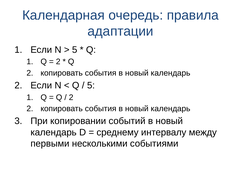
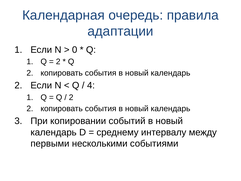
5 at (75, 50): 5 -> 0
5 at (91, 85): 5 -> 4
